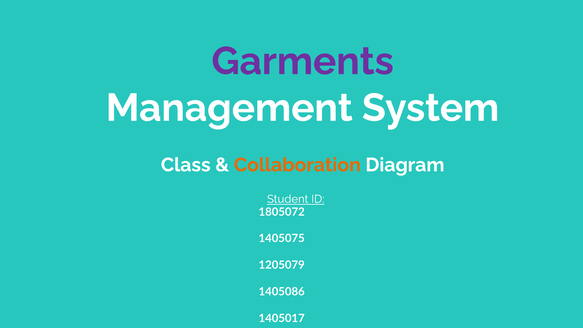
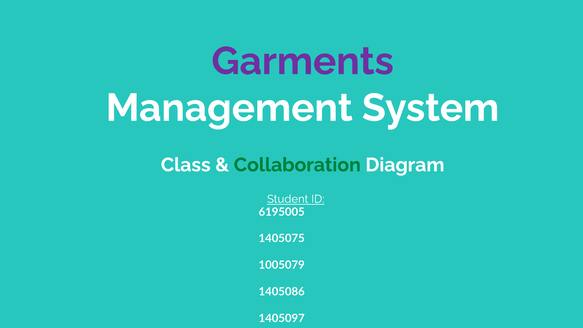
Collaboration colour: orange -> green
1805072: 1805072 -> 6195005
1205079: 1205079 -> 1005079
1405017: 1405017 -> 1405097
